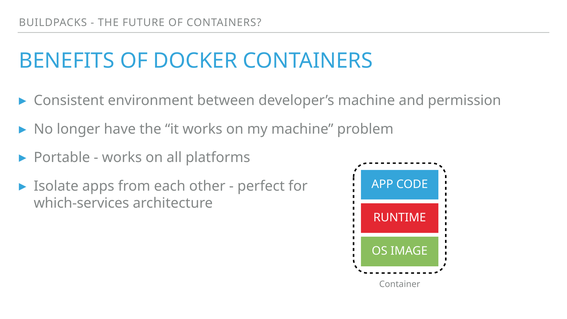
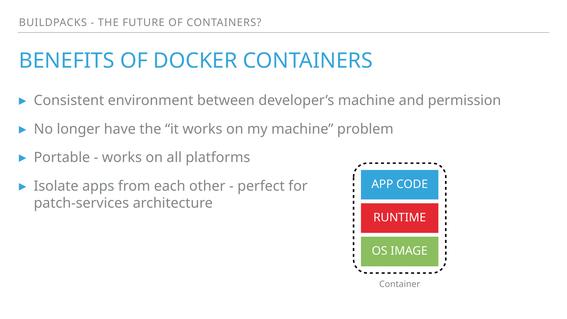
which-services: which-services -> patch-services
